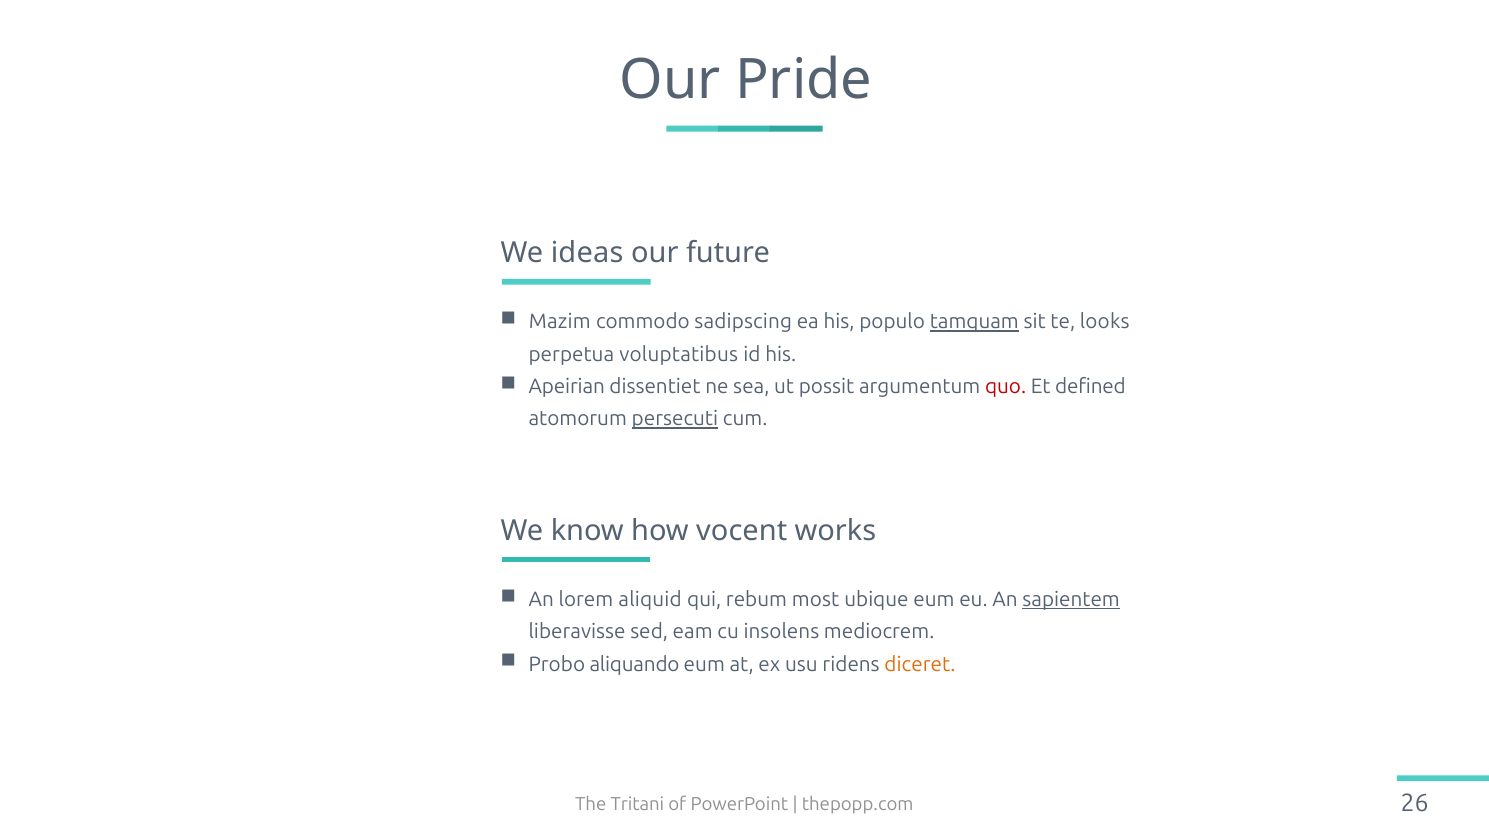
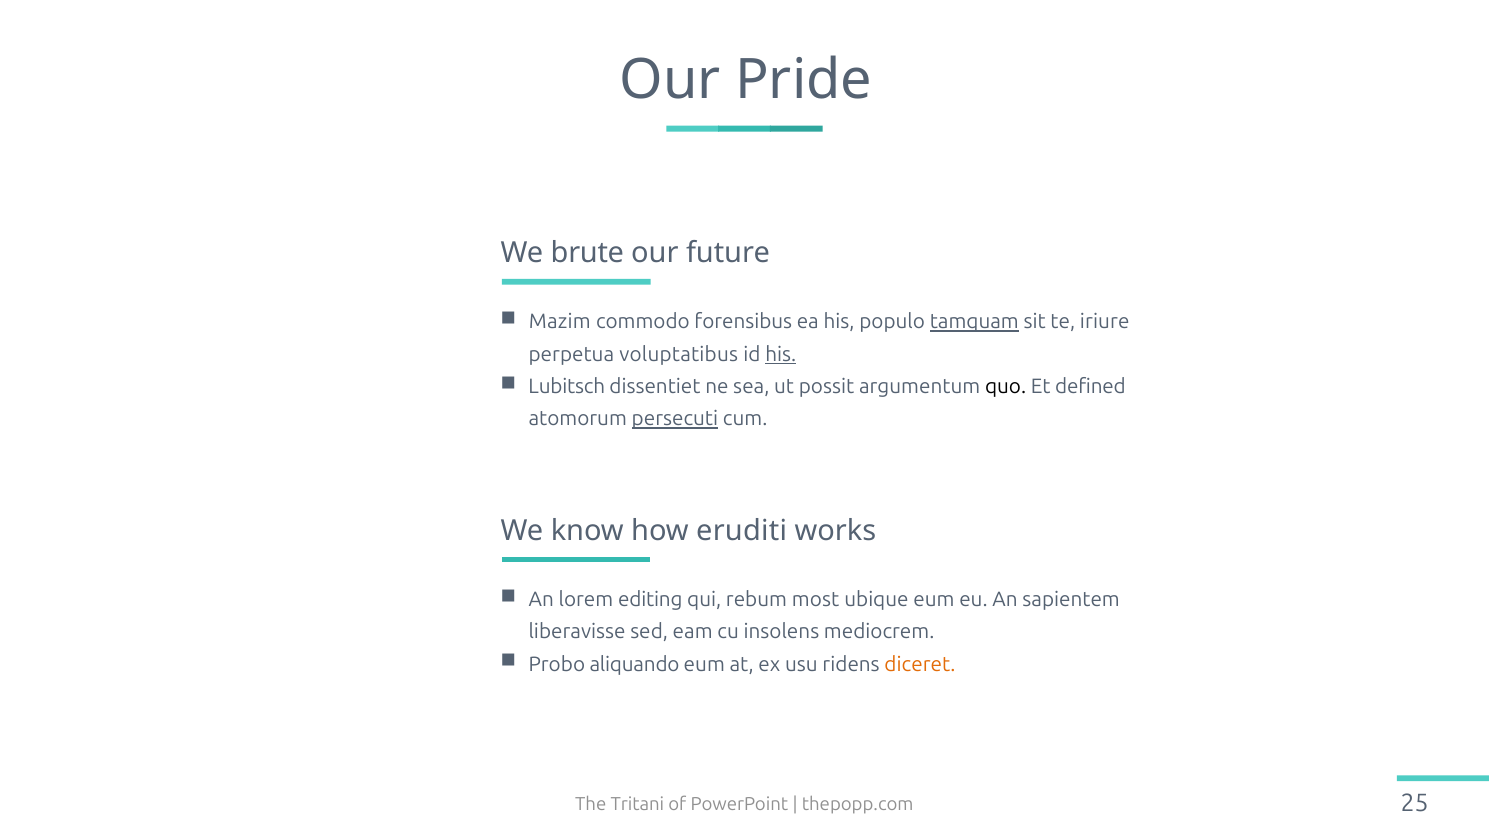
ideas: ideas -> brute
sadipscing: sadipscing -> forensibus
looks: looks -> iriure
his at (781, 354) underline: none -> present
Apeirian: Apeirian -> Lubitsch
quo colour: red -> black
vocent: vocent -> eruditi
aliquid: aliquid -> editing
sapientem underline: present -> none
26: 26 -> 25
